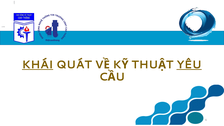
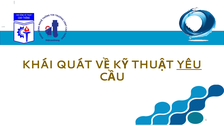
KHÁI underline: present -> none
